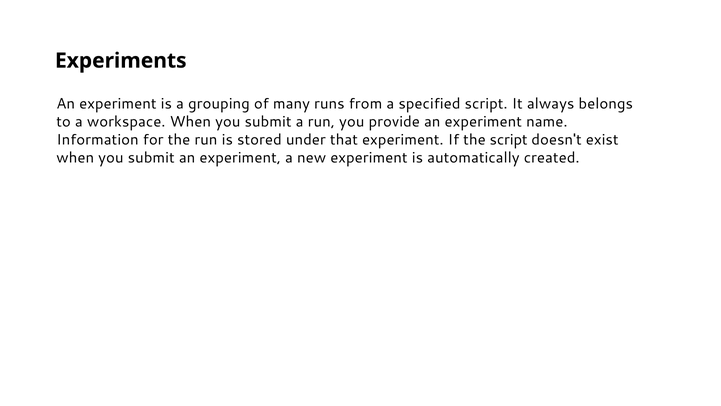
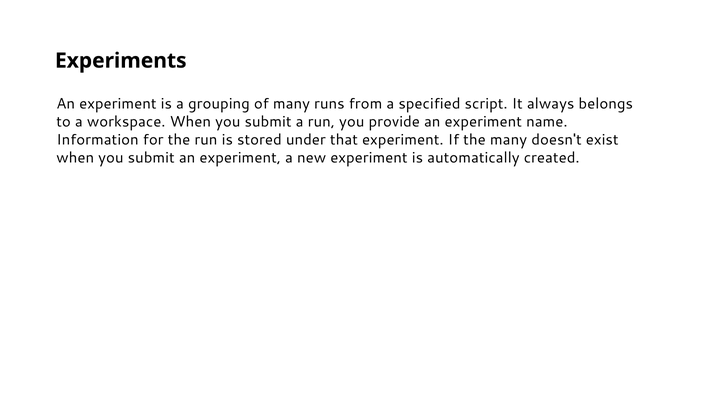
the script: script -> many
